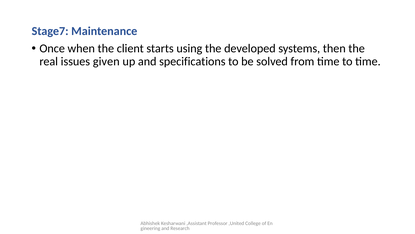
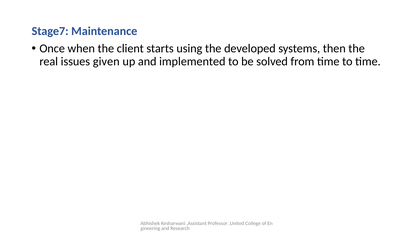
specifications: specifications -> implemented
